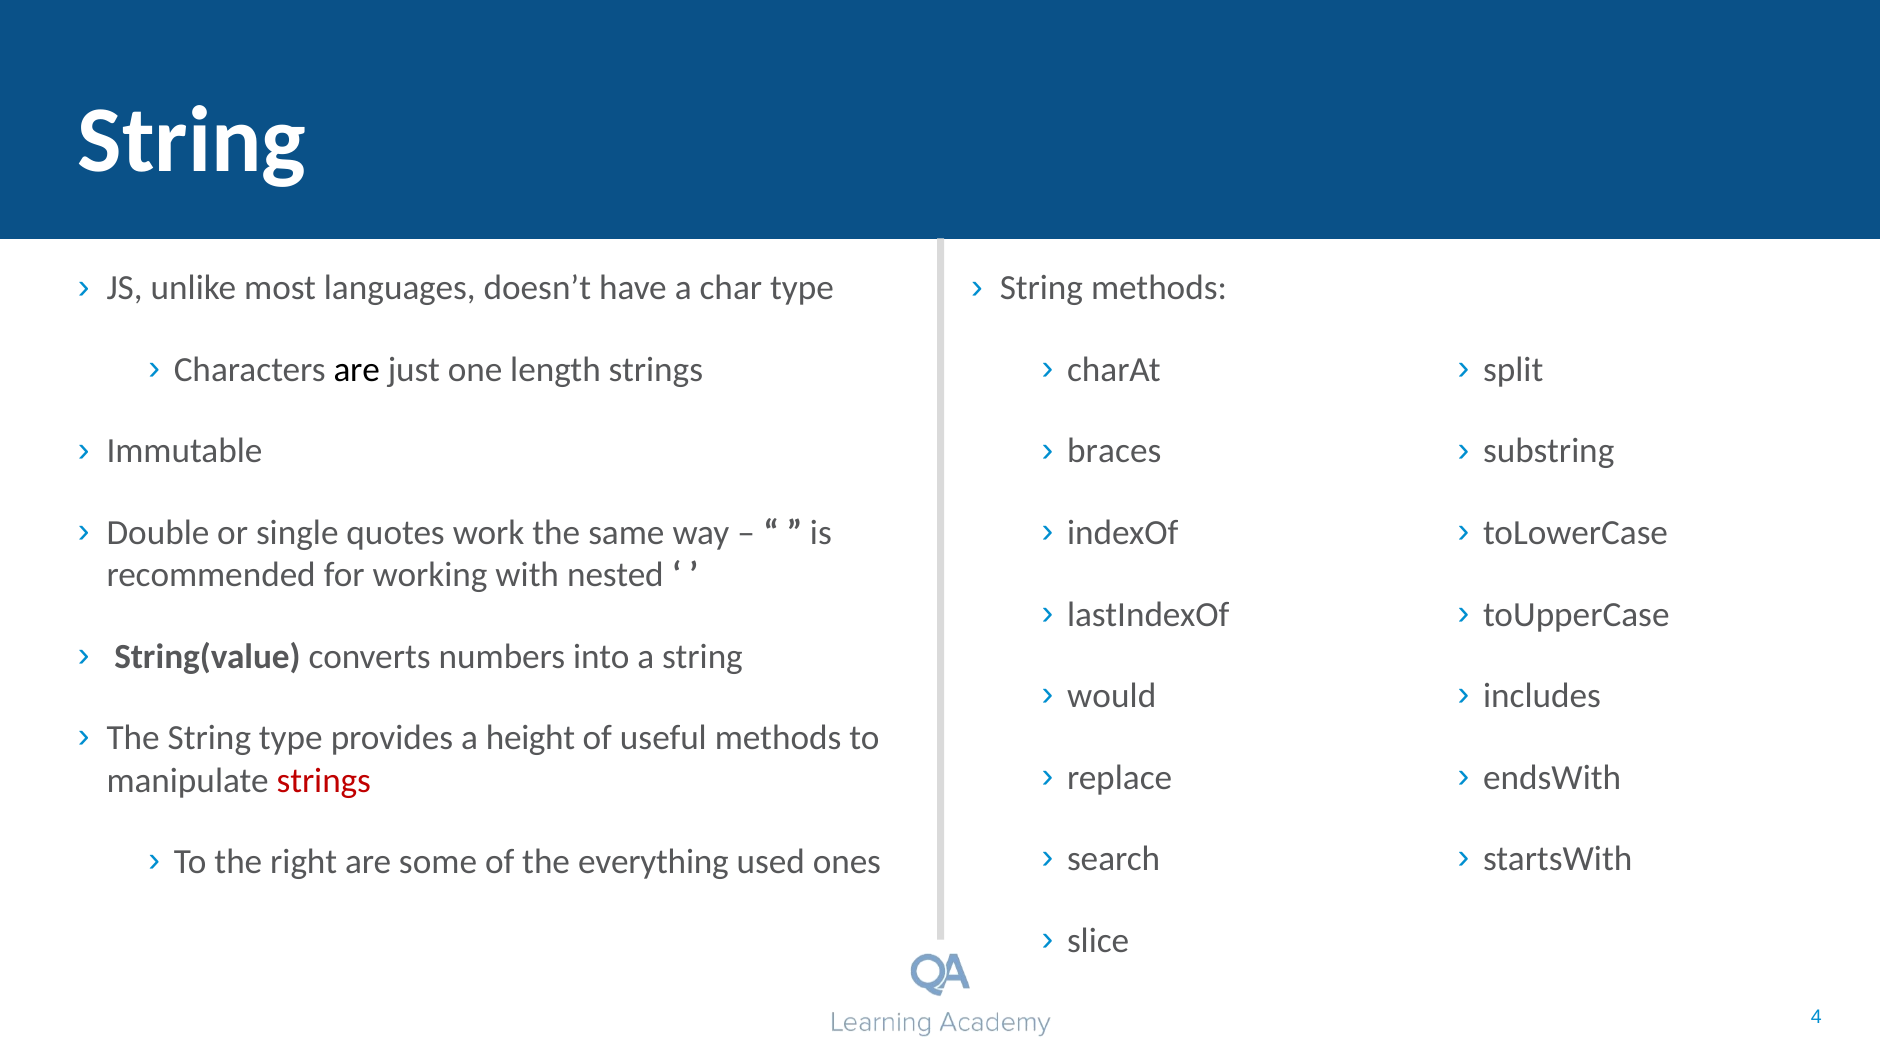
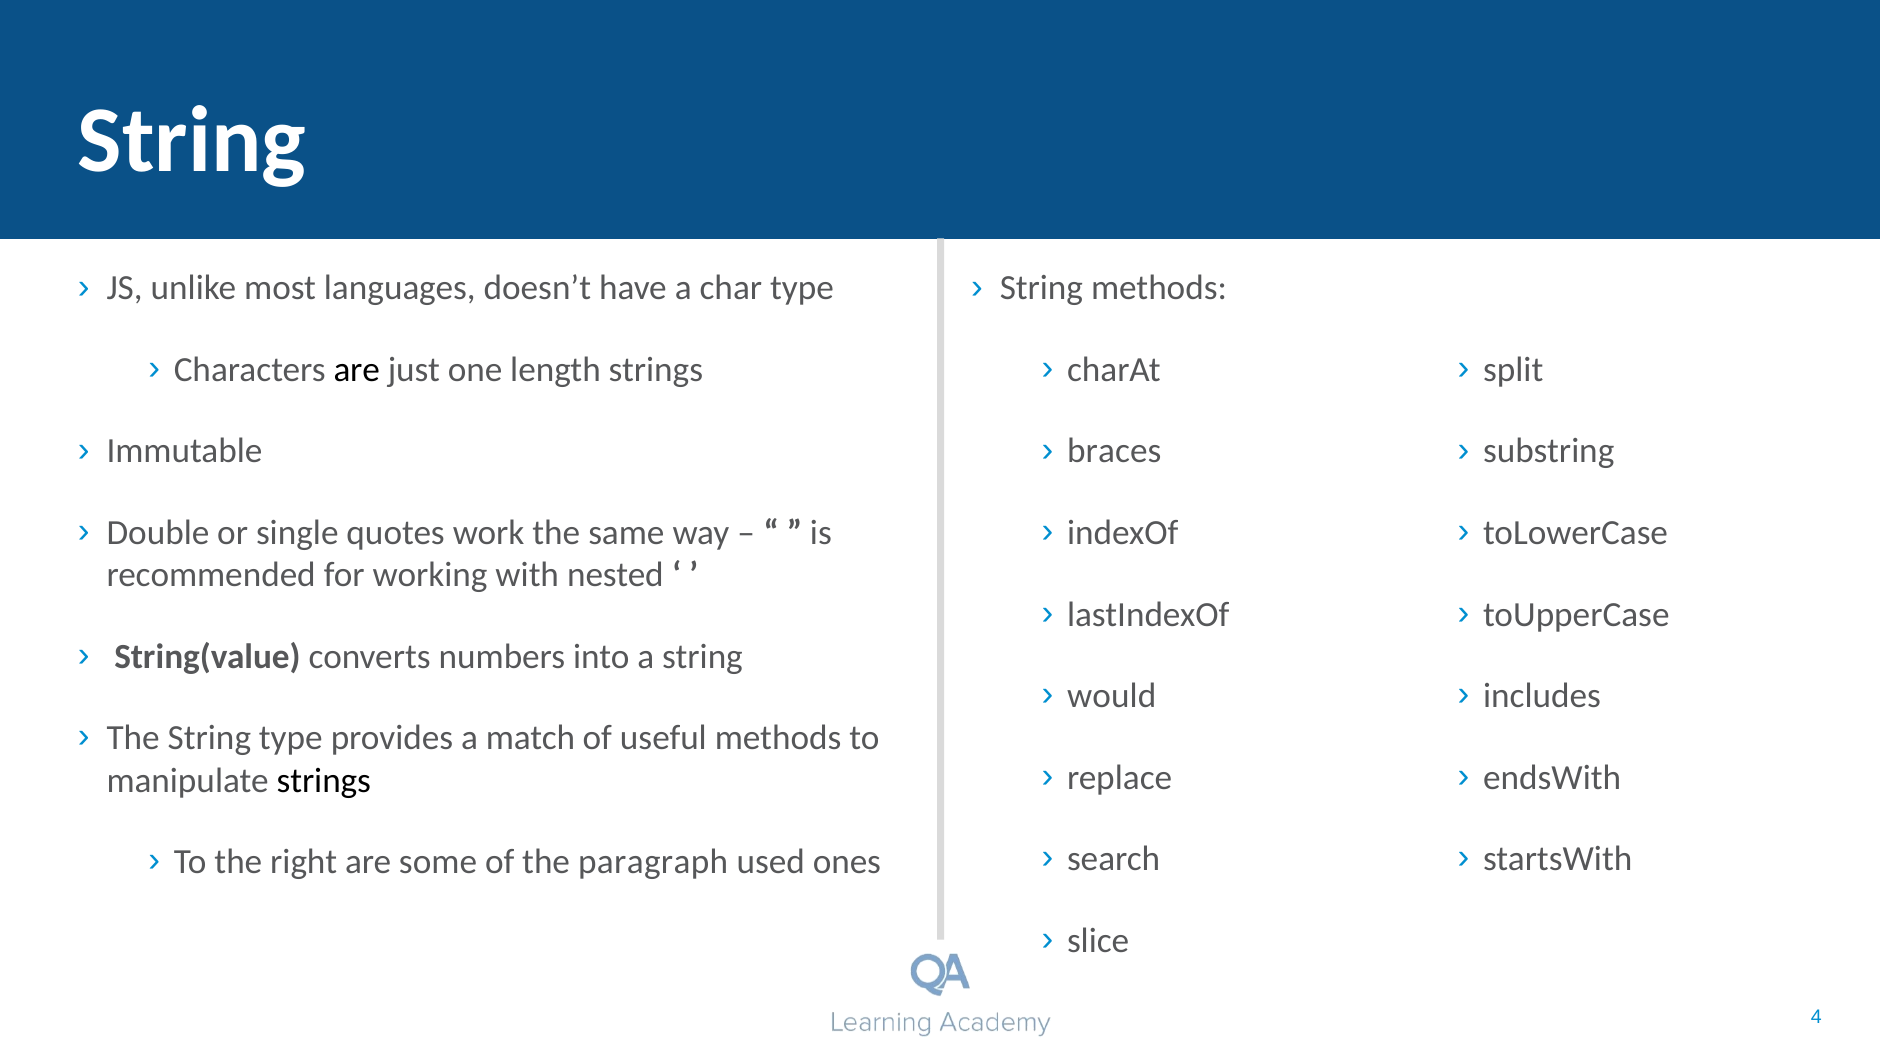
height: height -> match
strings at (324, 780) colour: red -> black
everything: everything -> paragraph
